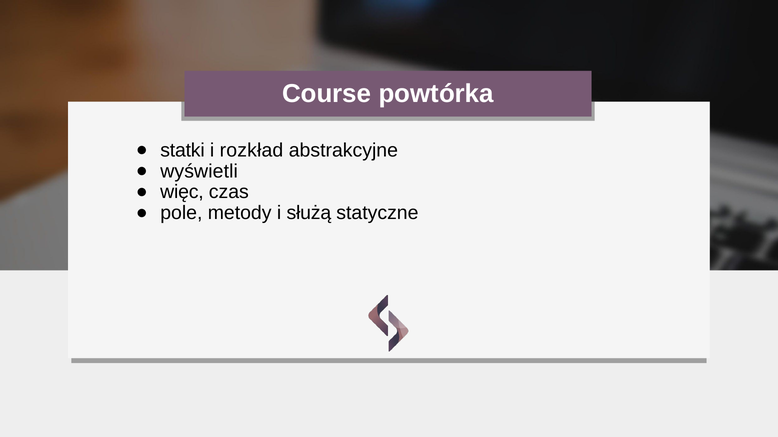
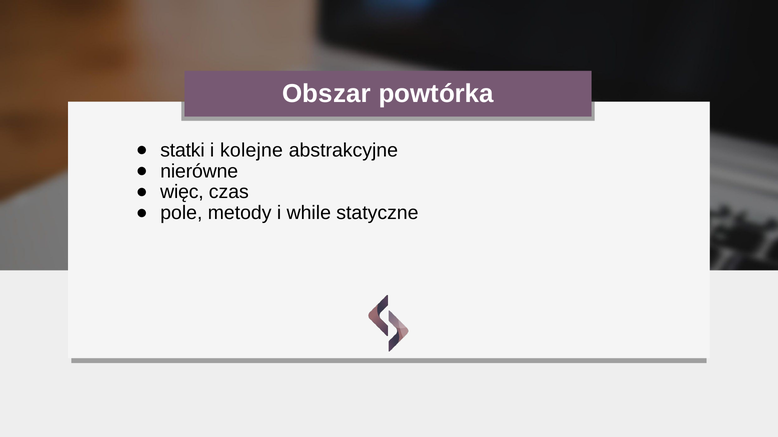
Course: Course -> Obszar
rozkład: rozkład -> kolejne
wyświetli: wyświetli -> nierówne
służą: służą -> while
